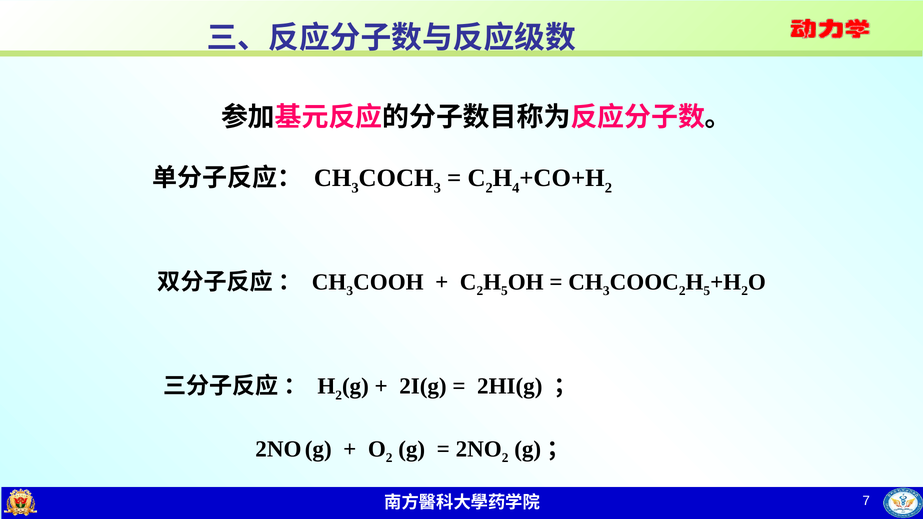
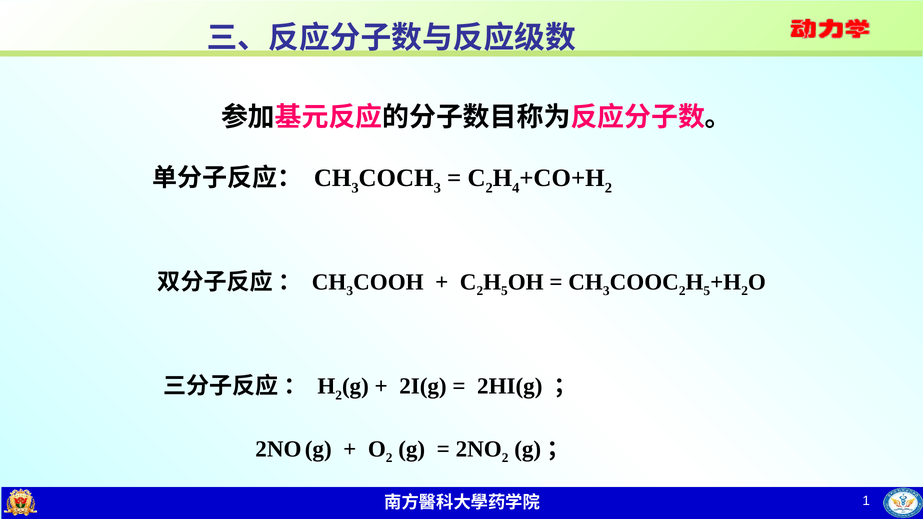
7: 7 -> 1
